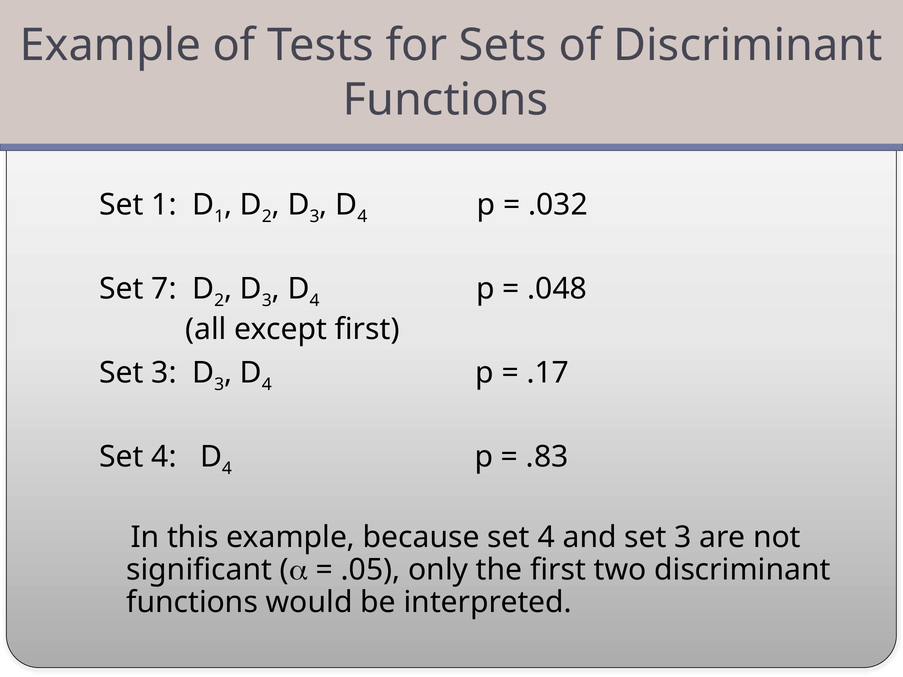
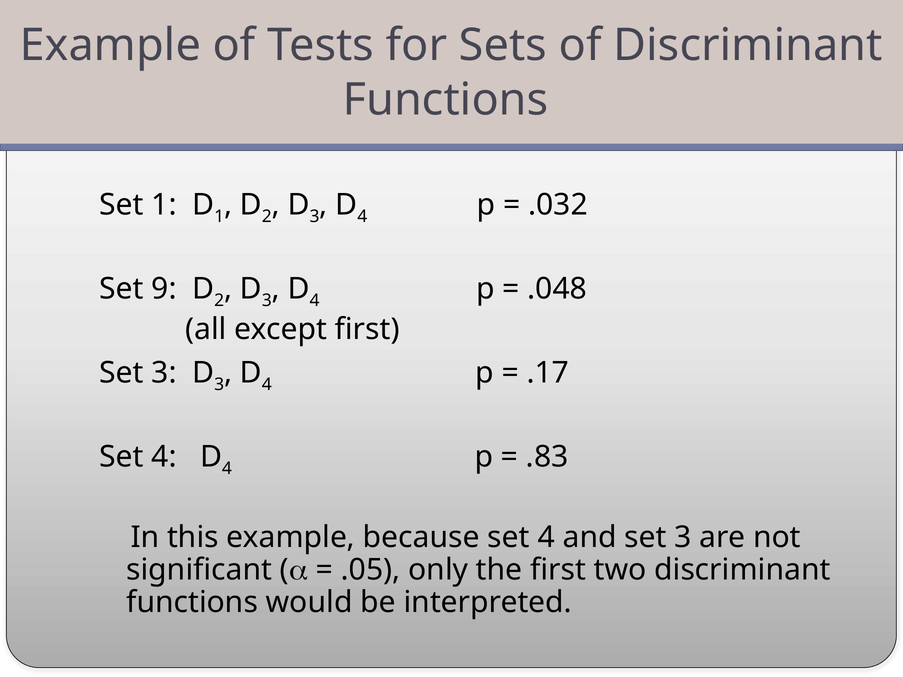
7: 7 -> 9
